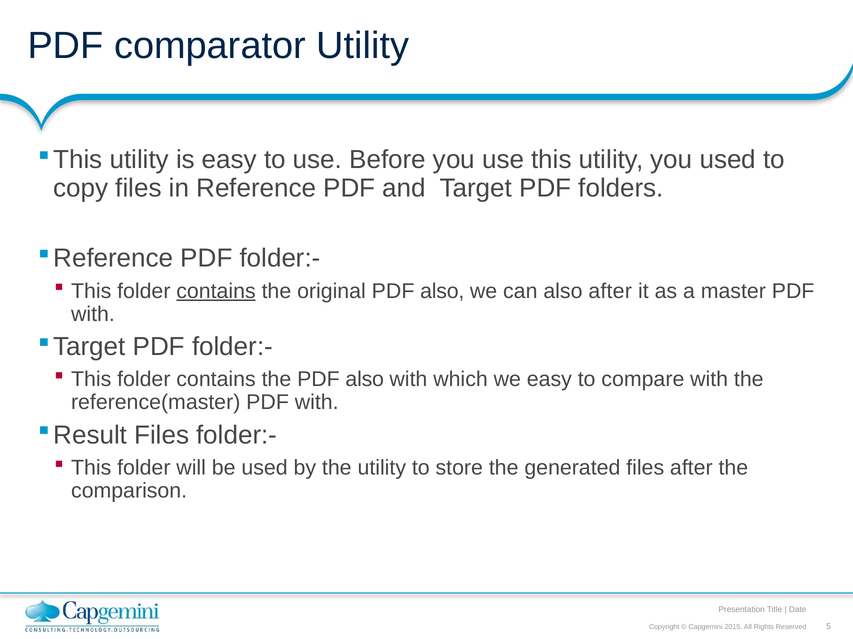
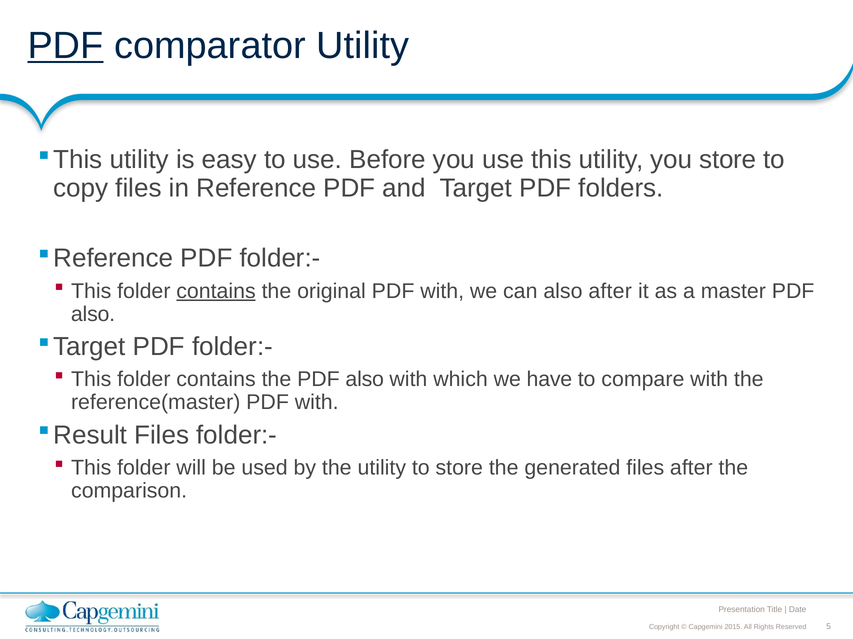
PDF at (66, 46) underline: none -> present
you used: used -> store
original PDF also: also -> with
with at (93, 314): with -> also
we easy: easy -> have
